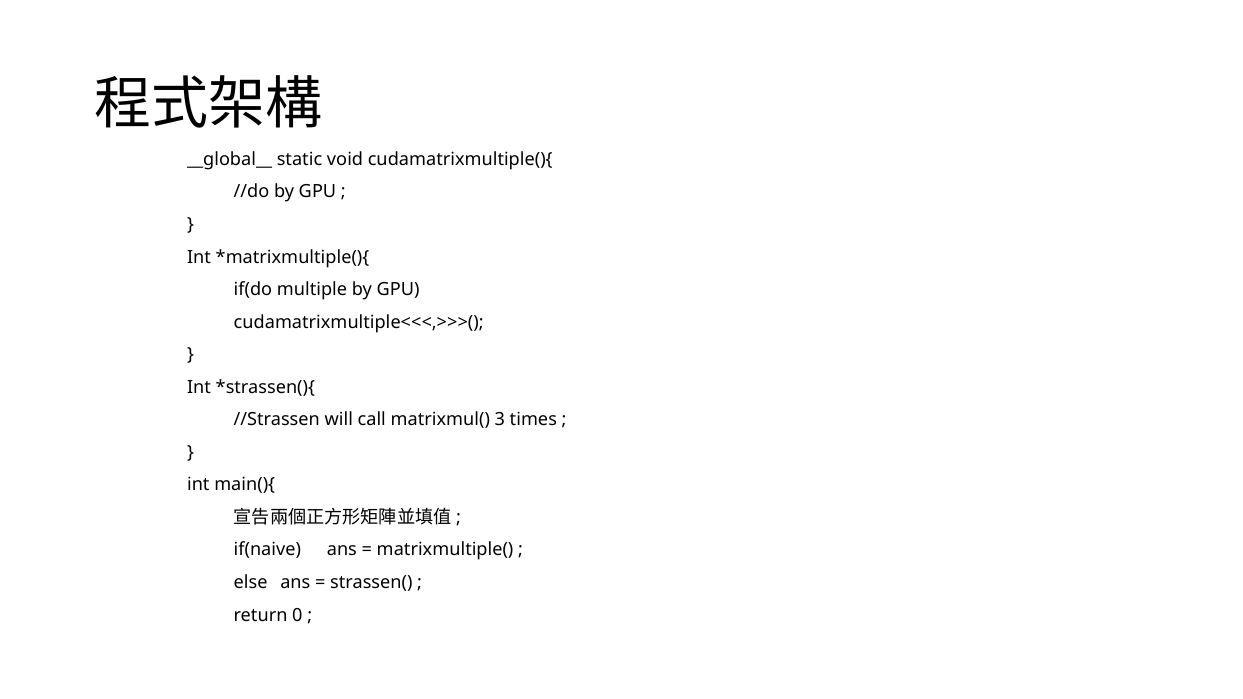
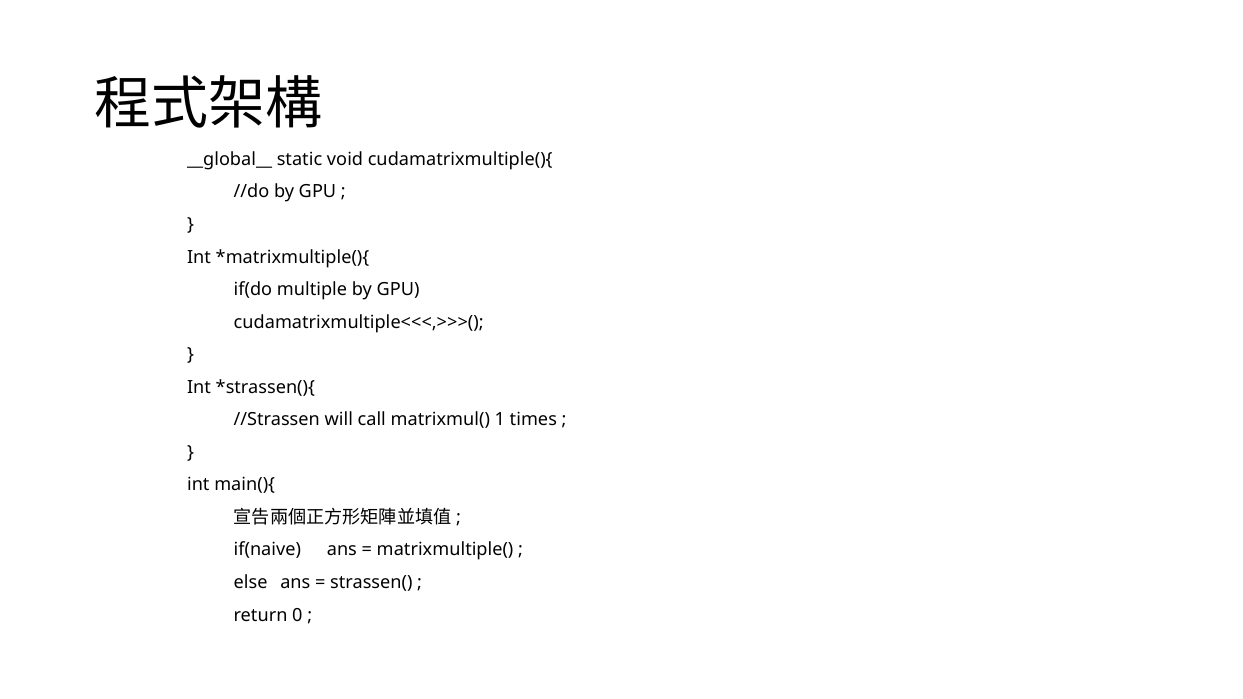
3: 3 -> 1
